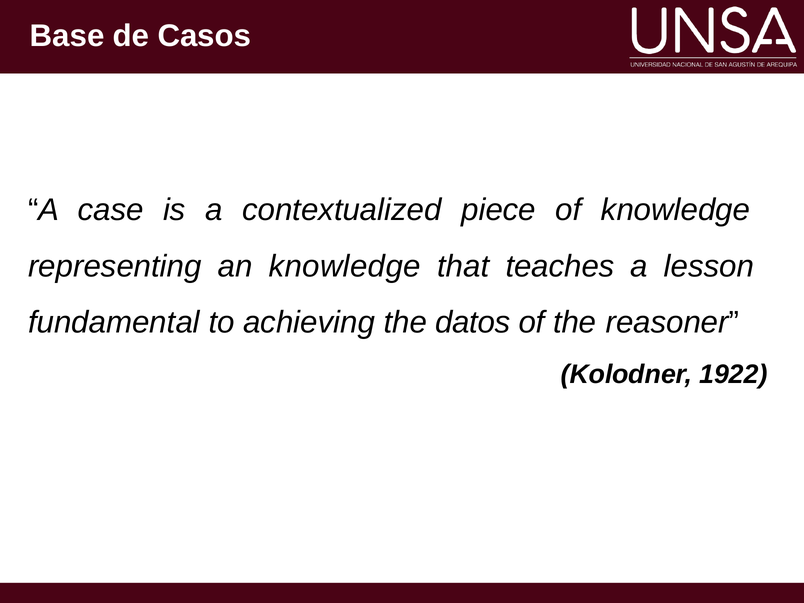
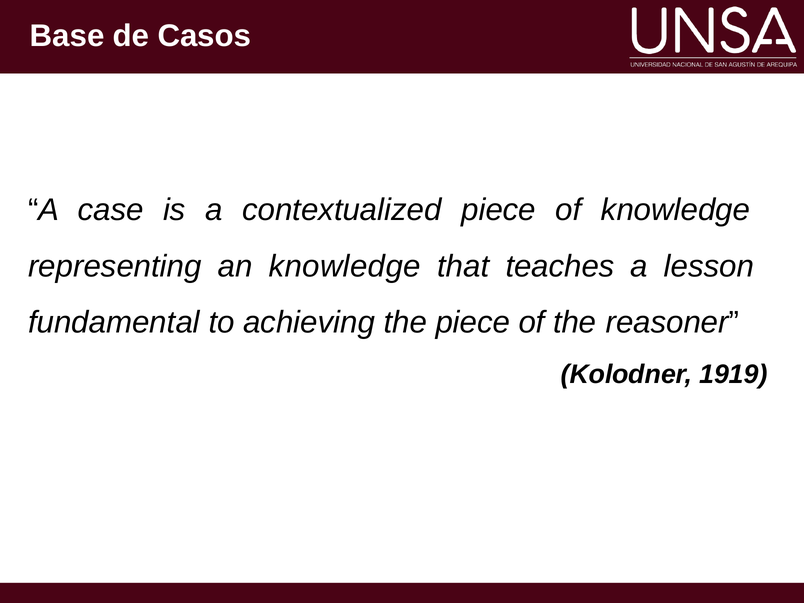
the datos: datos -> piece
1922: 1922 -> 1919
